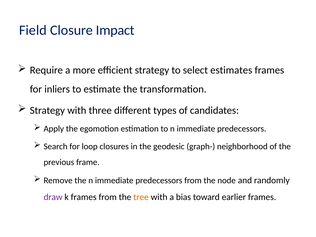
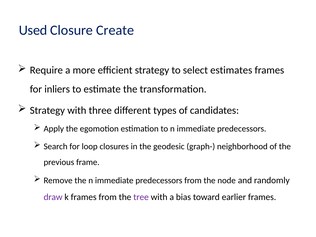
Field: Field -> Used
Impact: Impact -> Create
tree colour: orange -> purple
